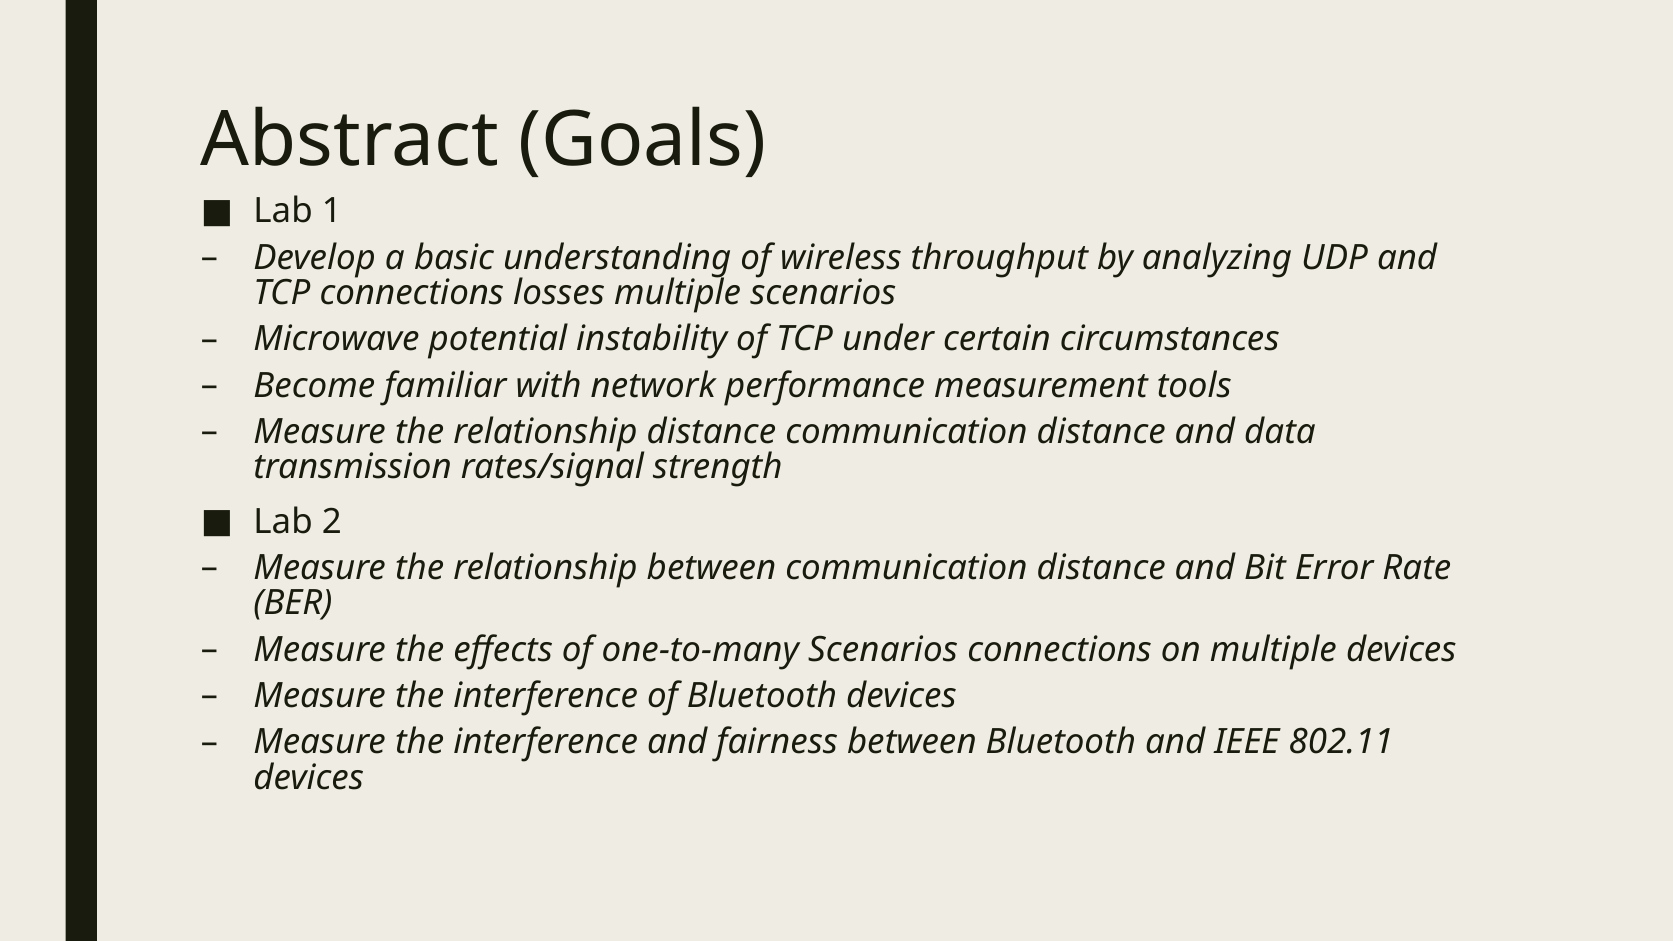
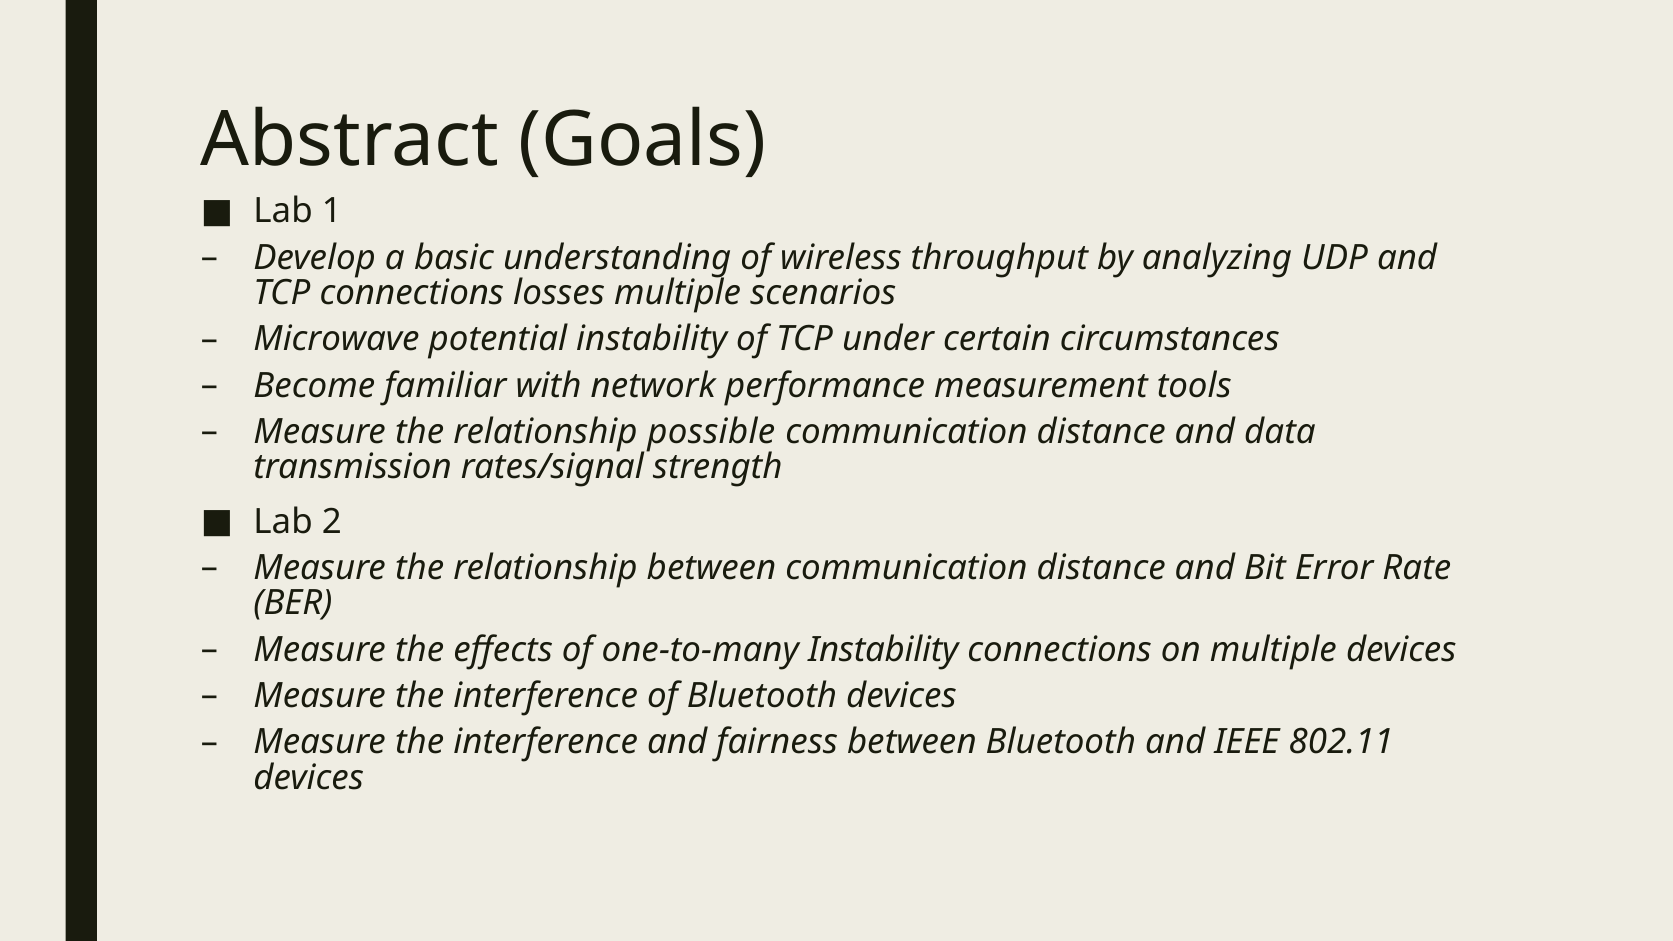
relationship distance: distance -> possible
one-to-many Scenarios: Scenarios -> Instability
